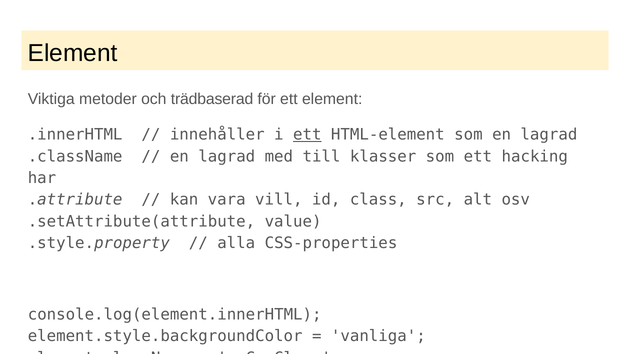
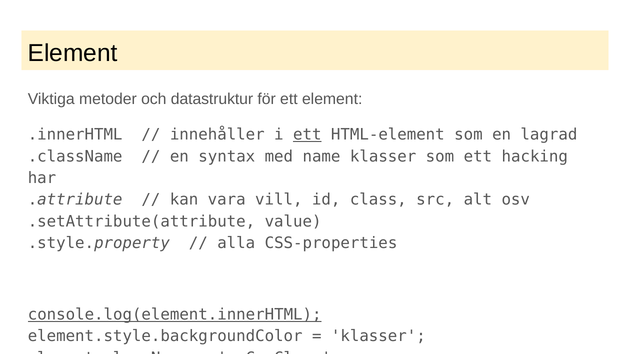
trädbaserad: trädbaserad -> datastruktur
lagrad at (227, 157): lagrad -> syntax
till: till -> name
console.log(element.innerHTML underline: none -> present
vanliga at (378, 337): vanliga -> klasser
